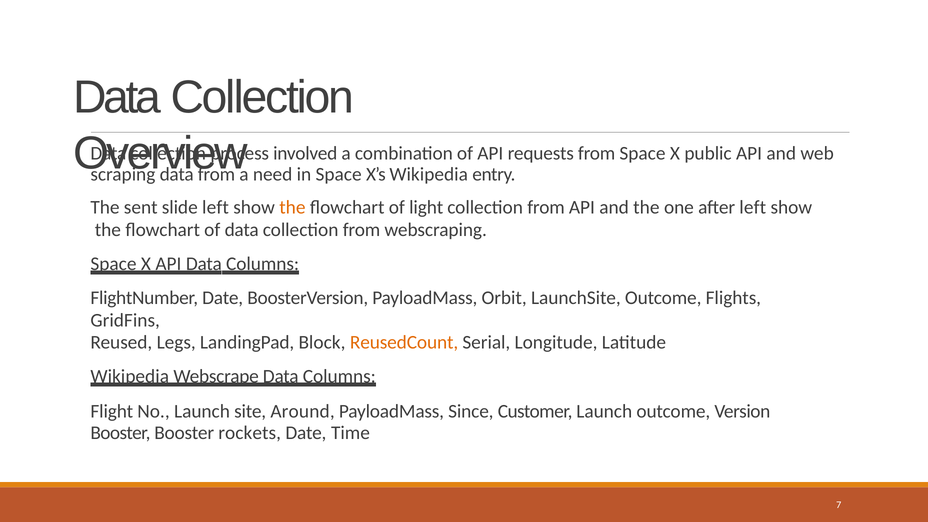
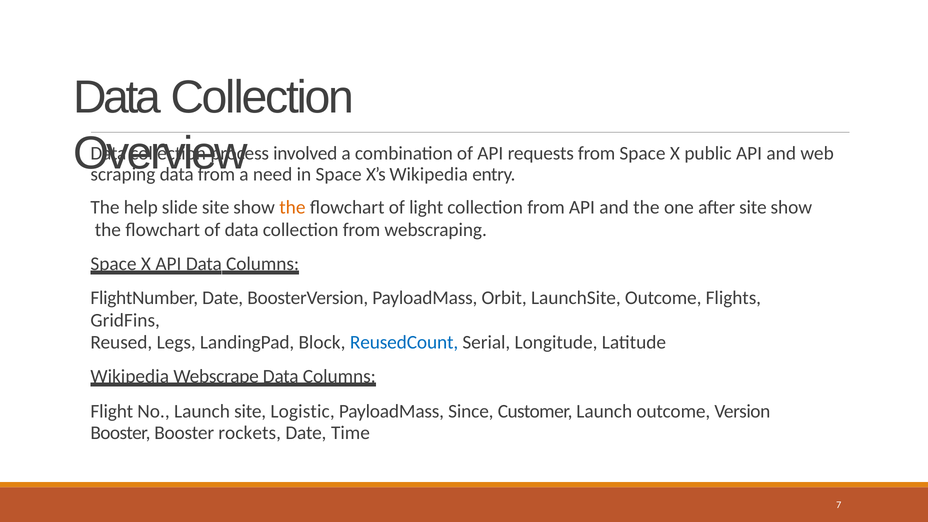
sent: sent -> help
slide left: left -> site
after left: left -> site
ReusedCount colour: orange -> blue
Around: Around -> Logistic
